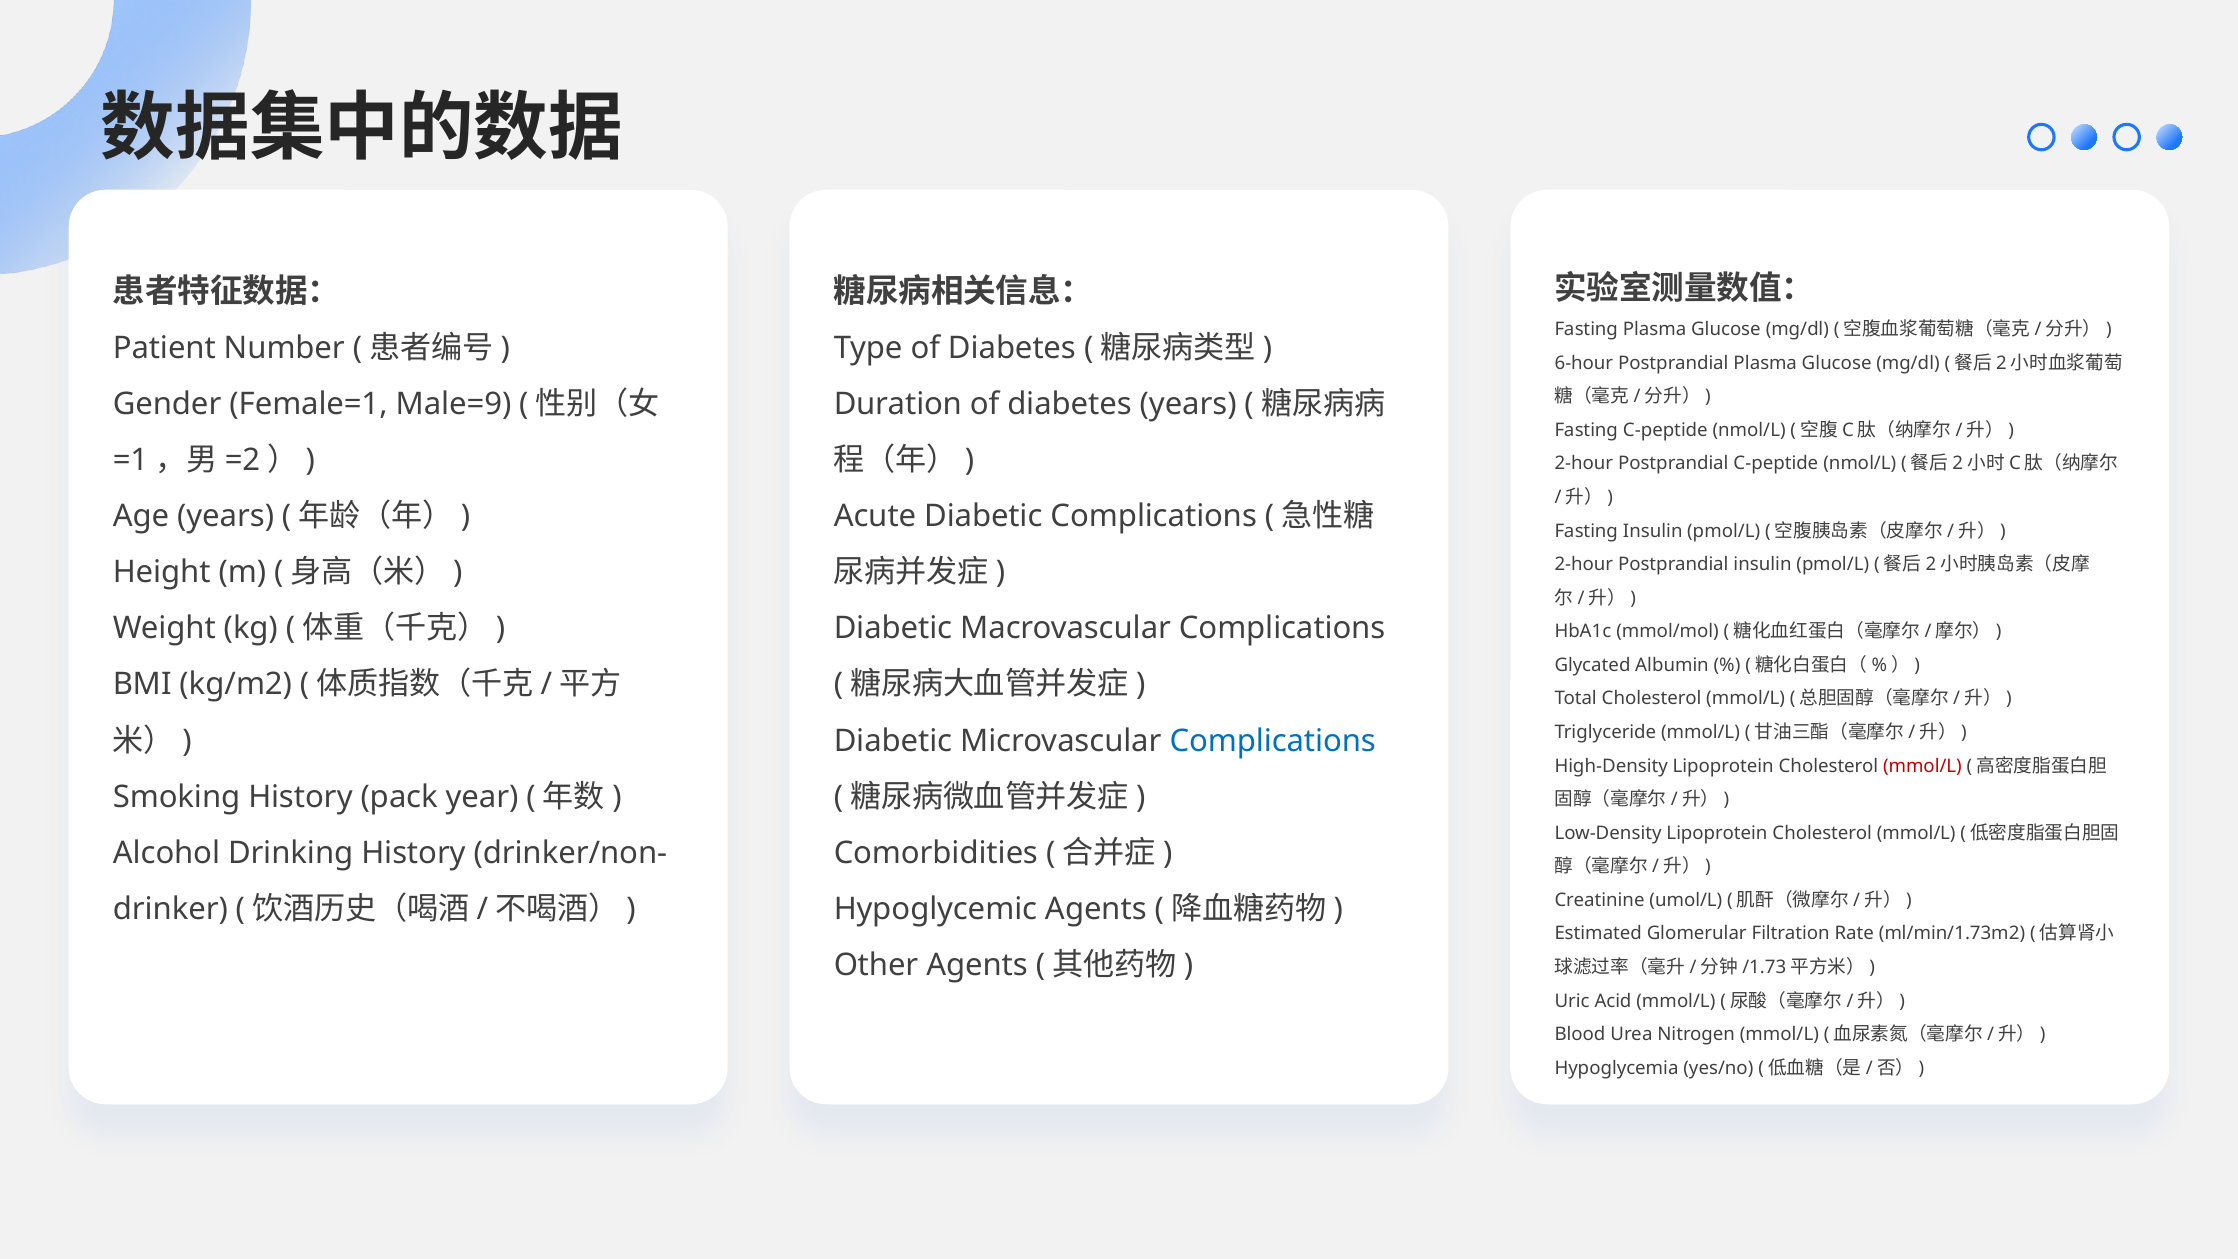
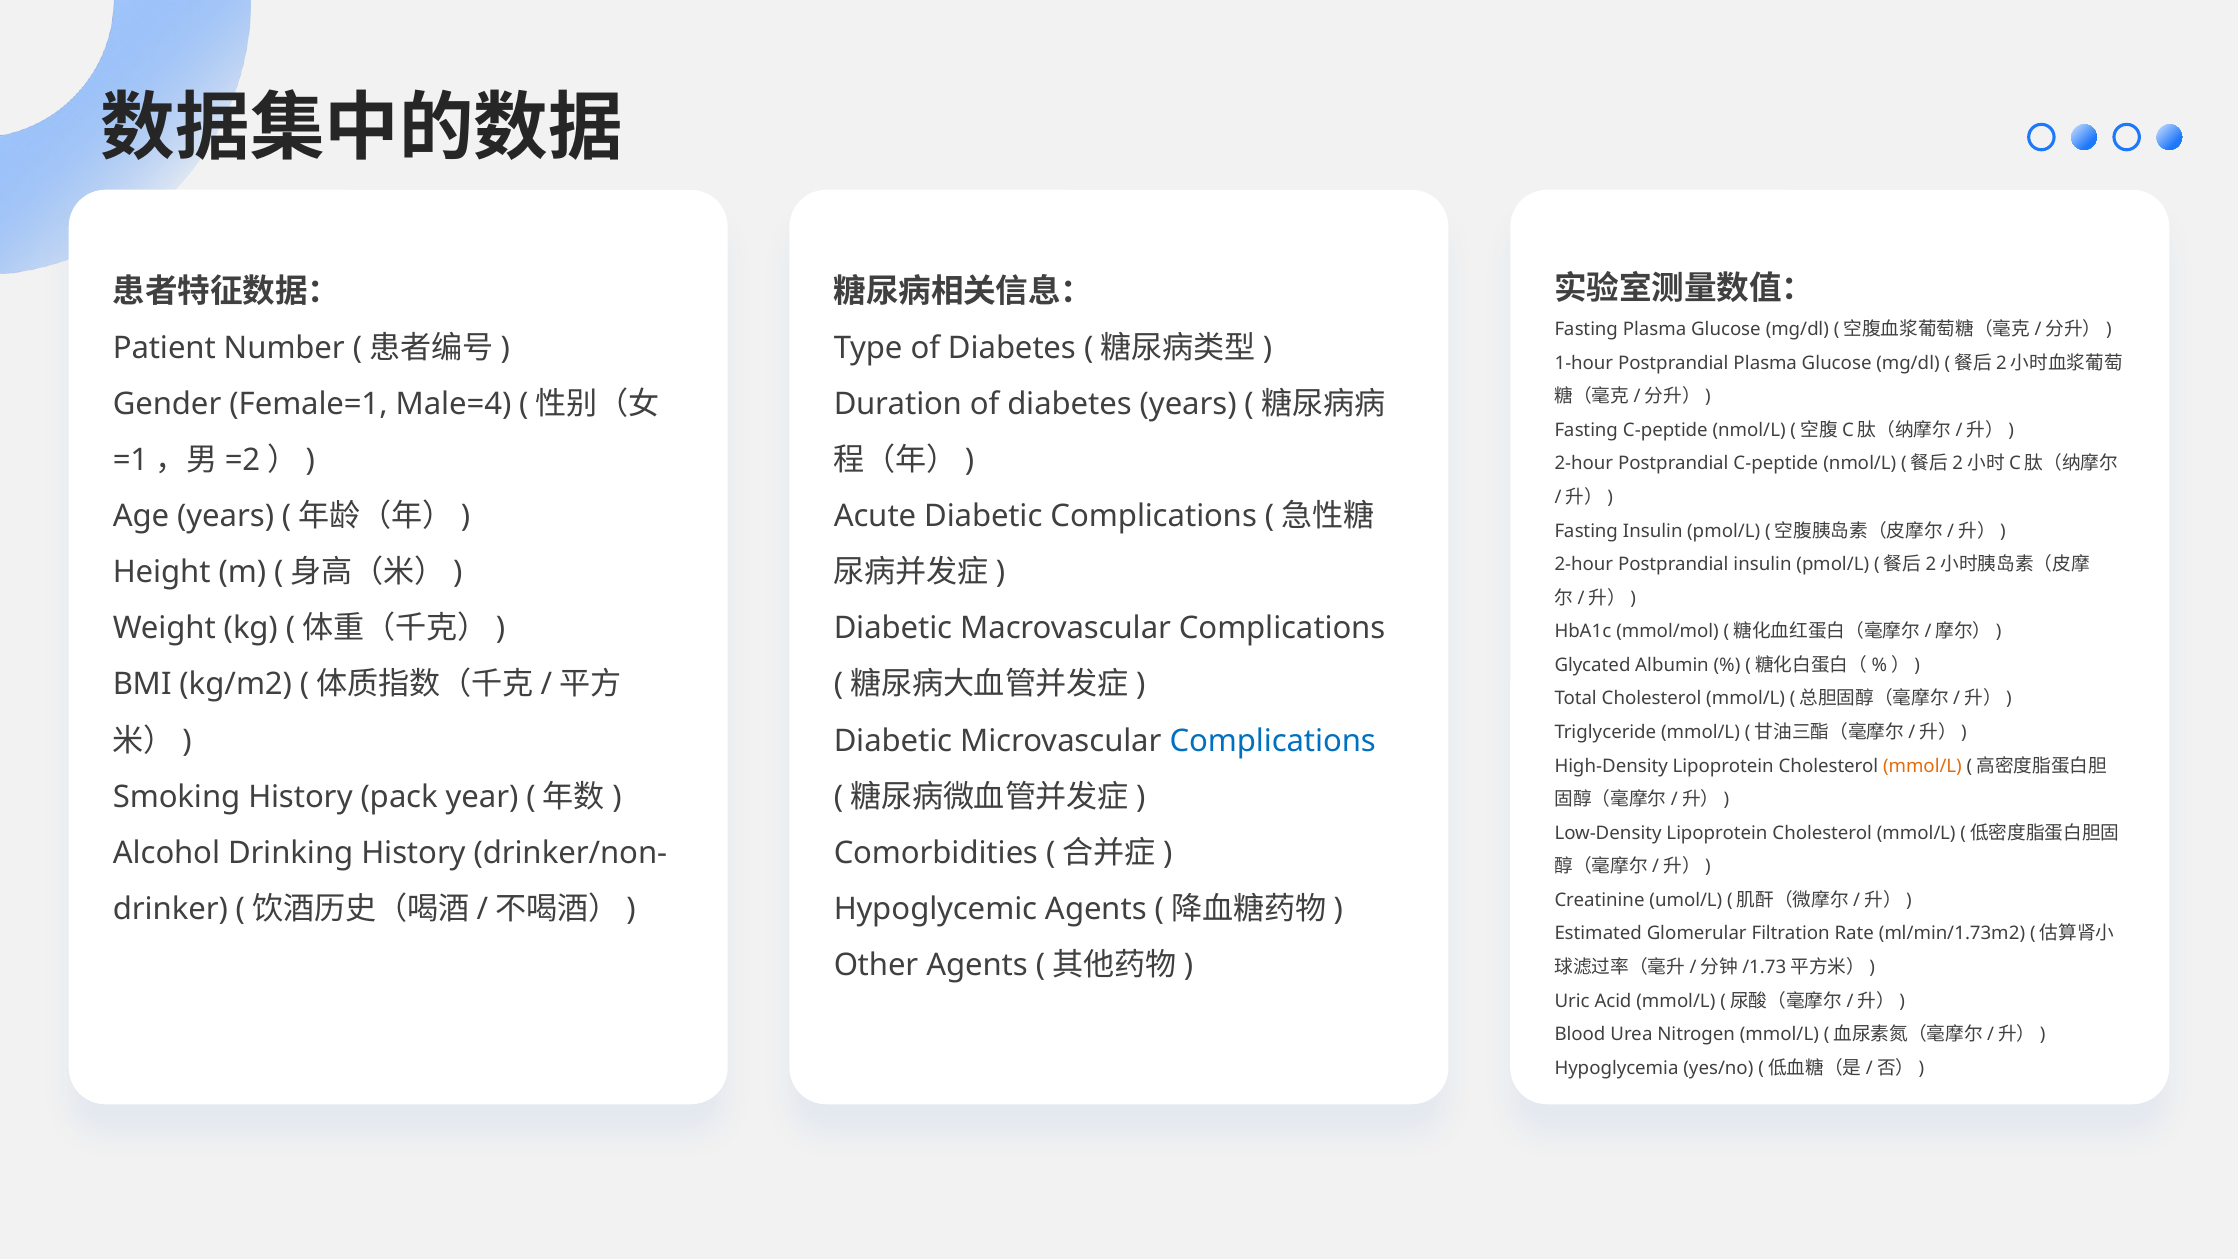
6-hour: 6-hour -> 1-hour
Male=9: Male=9 -> Male=4
mmol/L at (1922, 766) colour: red -> orange
